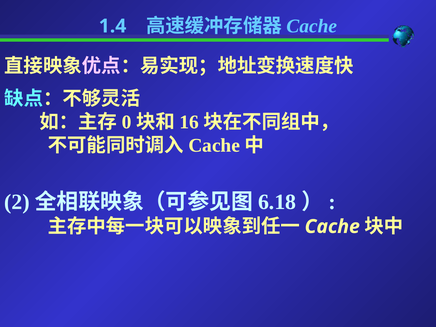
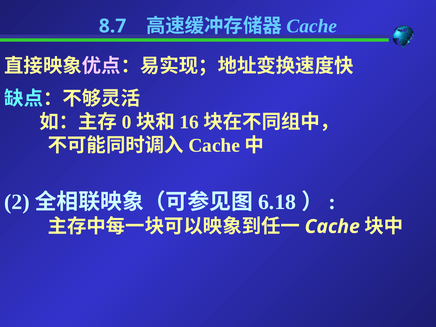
1.4: 1.4 -> 8.7
